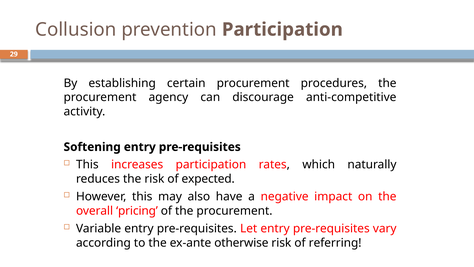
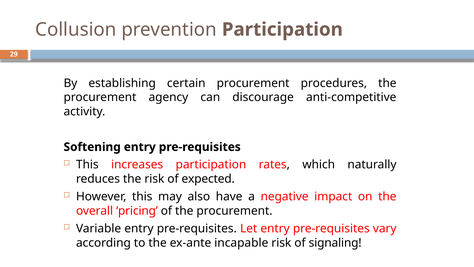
otherwise: otherwise -> incapable
referring: referring -> signaling
